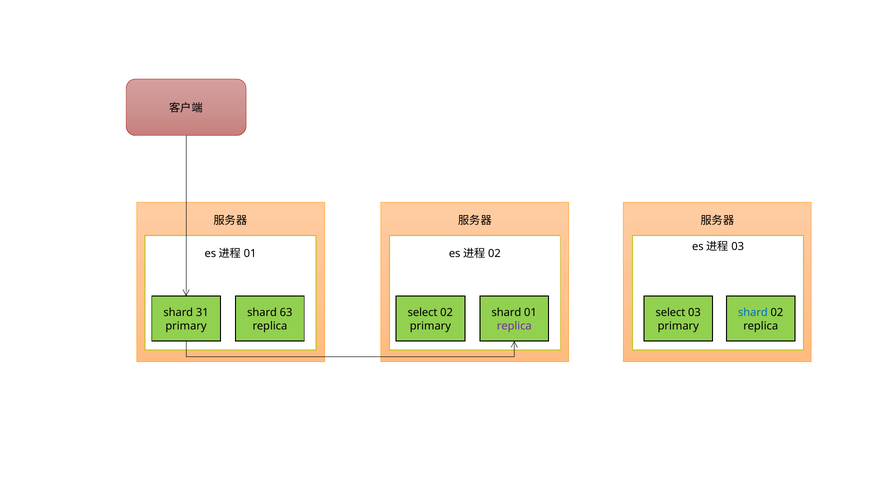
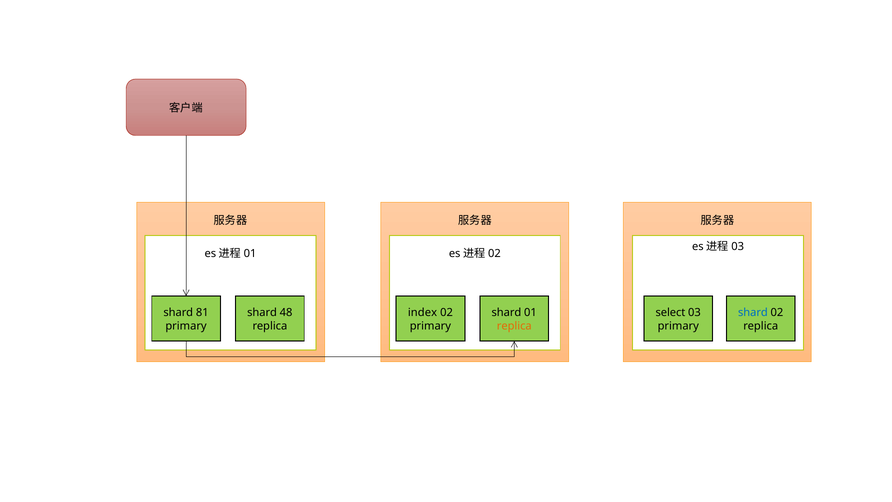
31: 31 -> 81
63: 63 -> 48
select at (423, 312): select -> index
replica at (514, 326) colour: purple -> orange
